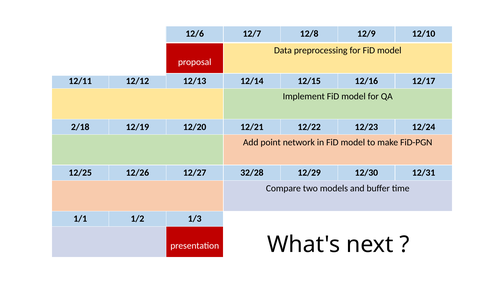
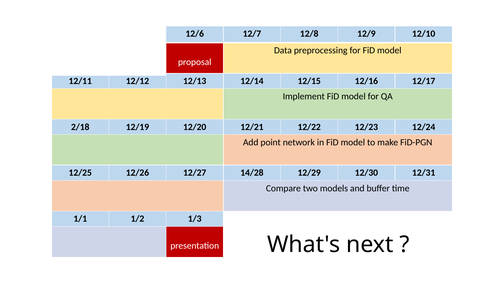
32/28: 32/28 -> 14/28
